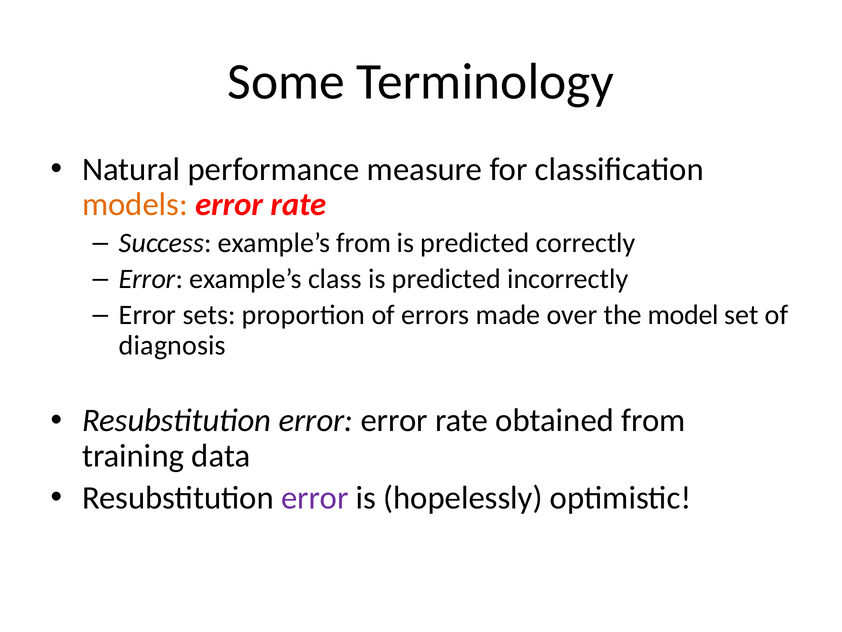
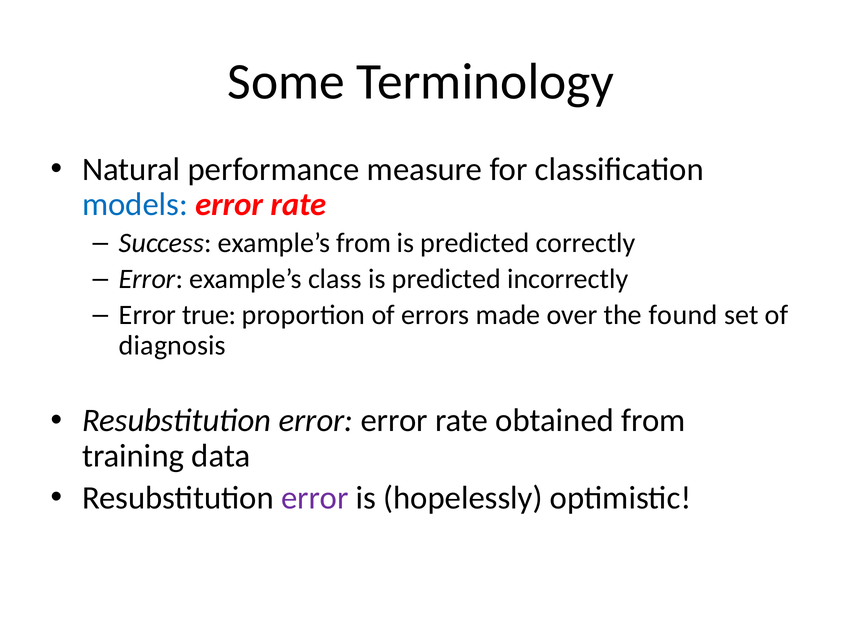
models colour: orange -> blue
sets: sets -> true
model: model -> found
